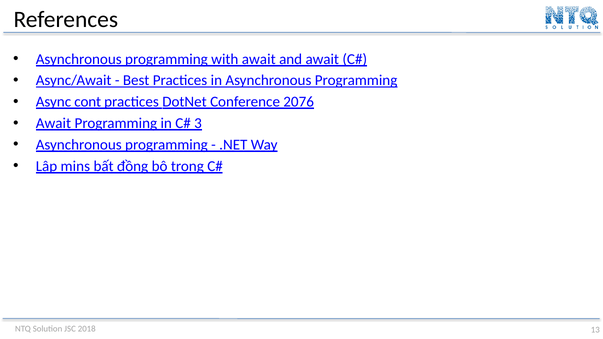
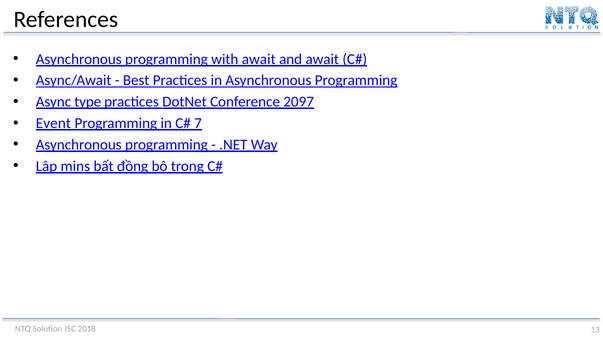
cont: cont -> type
2076: 2076 -> 2097
Await at (53, 123): Await -> Event
3: 3 -> 7
